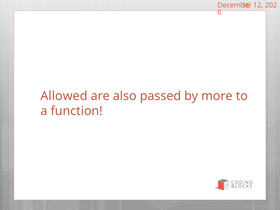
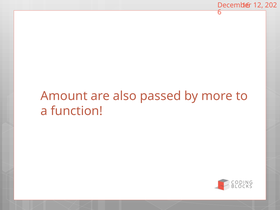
Allowed: Allowed -> Amount
